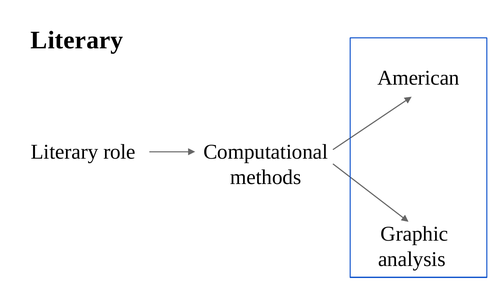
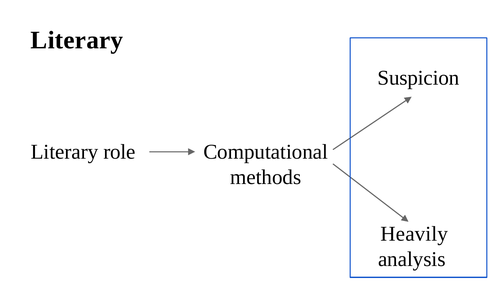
American: American -> Suspicion
Graphic: Graphic -> Heavily
